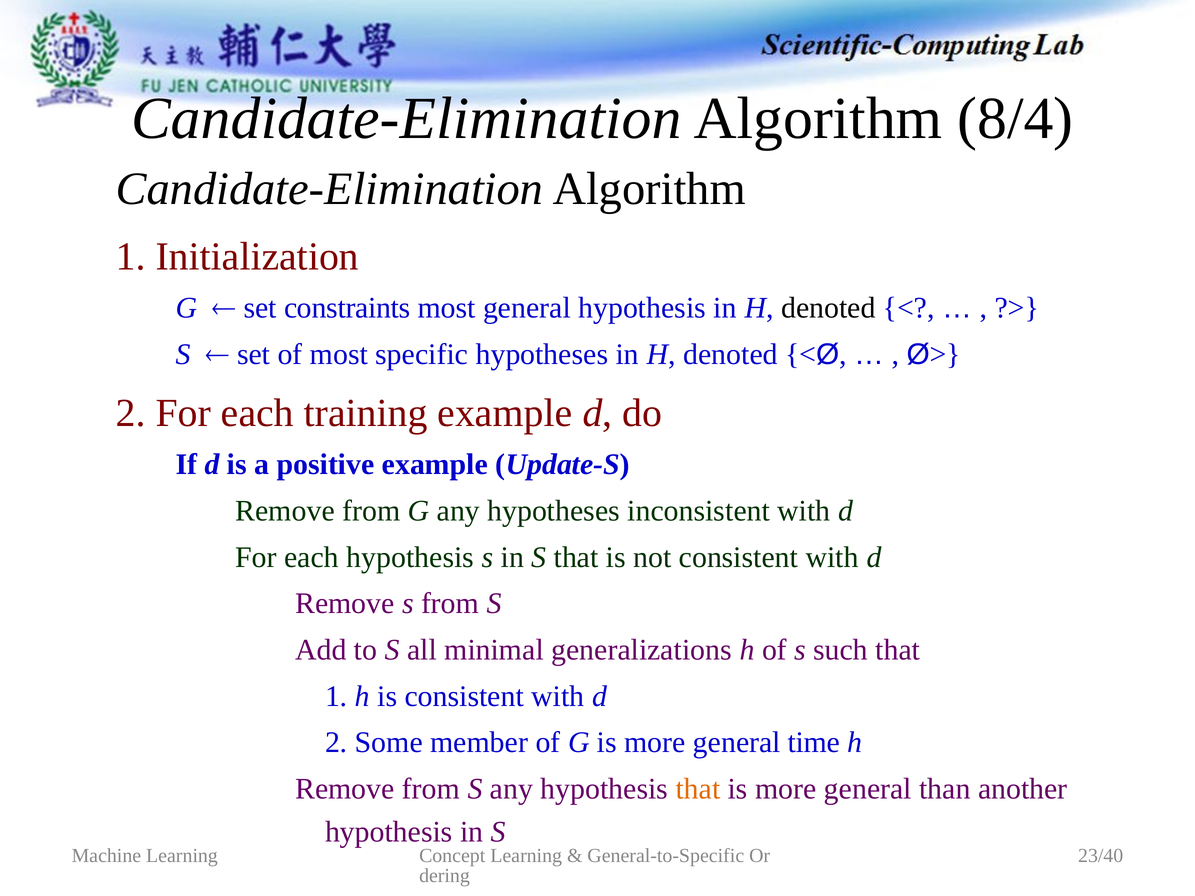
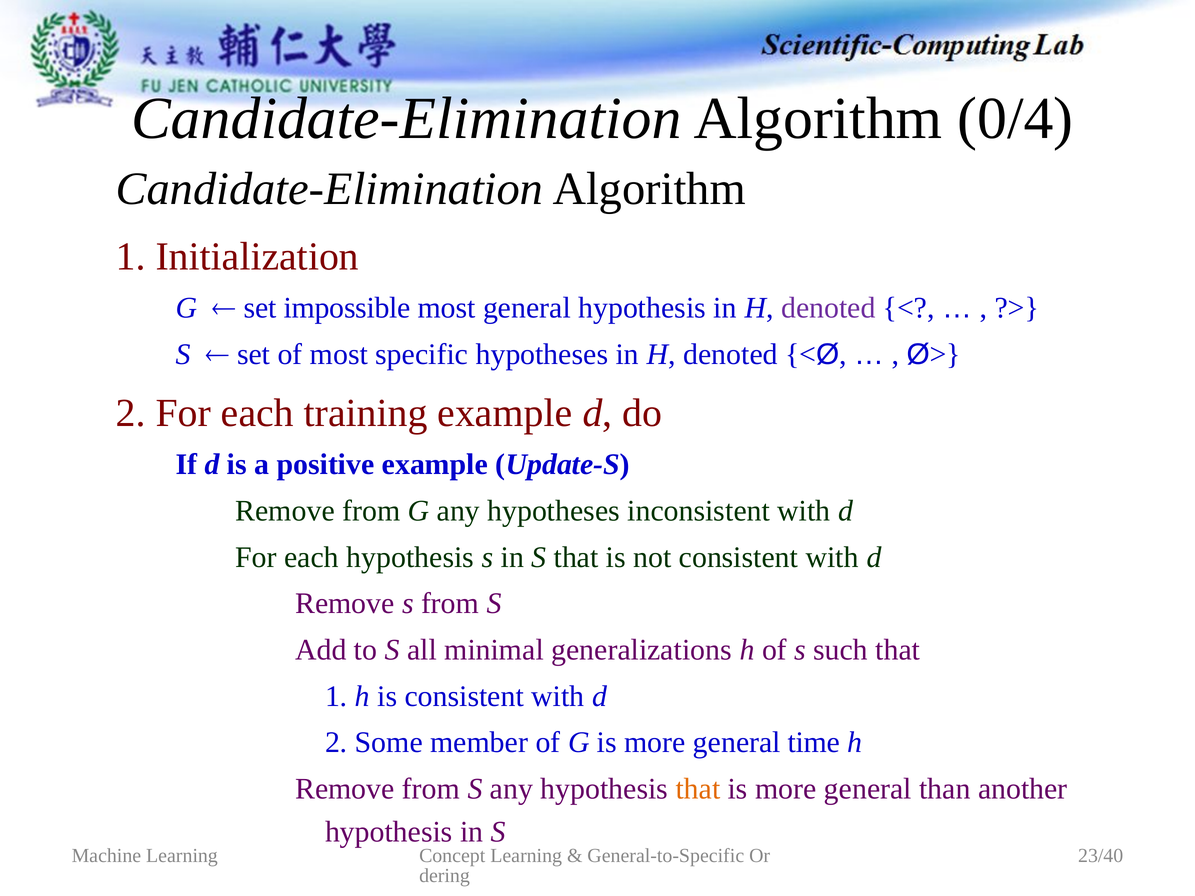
8/4: 8/4 -> 0/4
constraints: constraints -> impossible
denoted at (828, 308) colour: black -> purple
